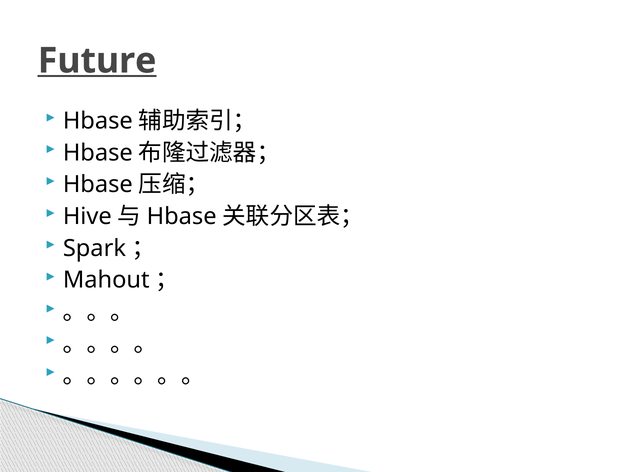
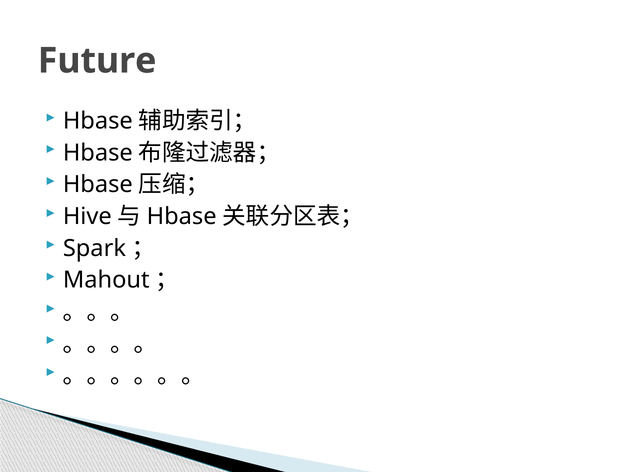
Future underline: present -> none
